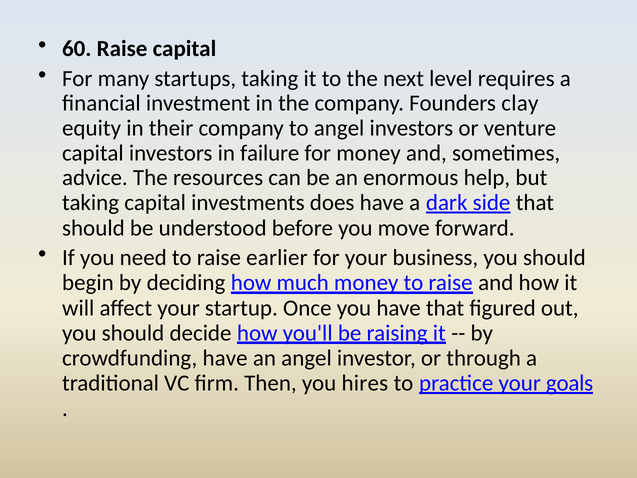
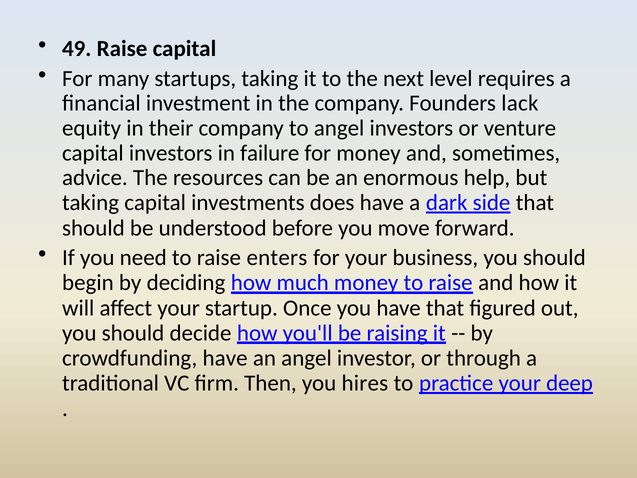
60: 60 -> 49
clay: clay -> lack
earlier: earlier -> enters
goals: goals -> deep
